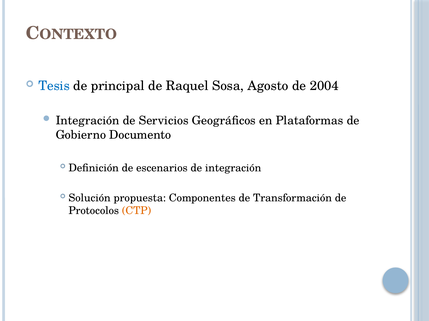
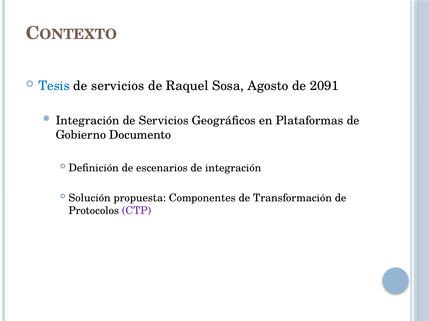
principal at (118, 86): principal -> servicios
2004: 2004 -> 2091
CTP colour: orange -> purple
